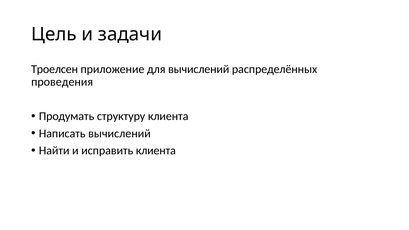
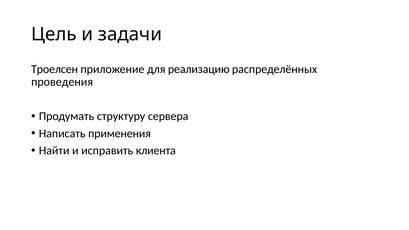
для вычислений: вычислений -> реализацию
структуру клиента: клиента -> сервера
Написать вычислений: вычислений -> применения
